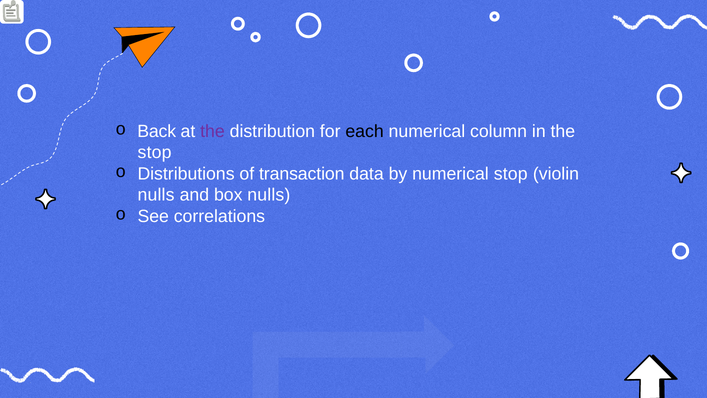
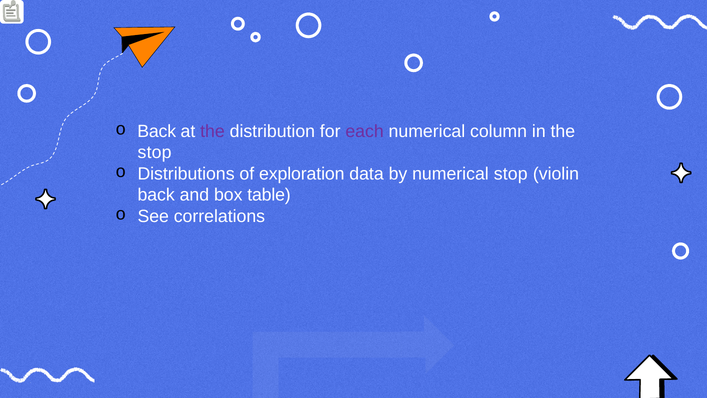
each colour: black -> purple
transaction: transaction -> exploration
nulls at (156, 195): nulls -> back
box nulls: nulls -> table
